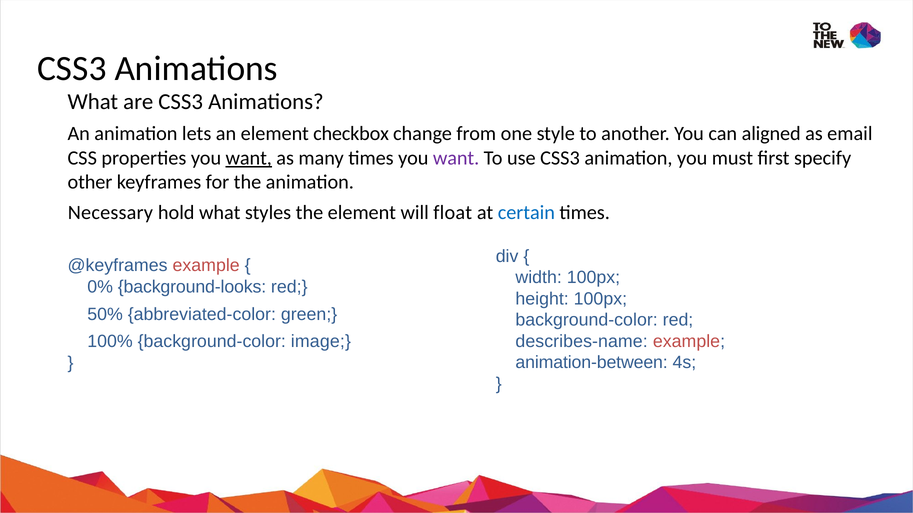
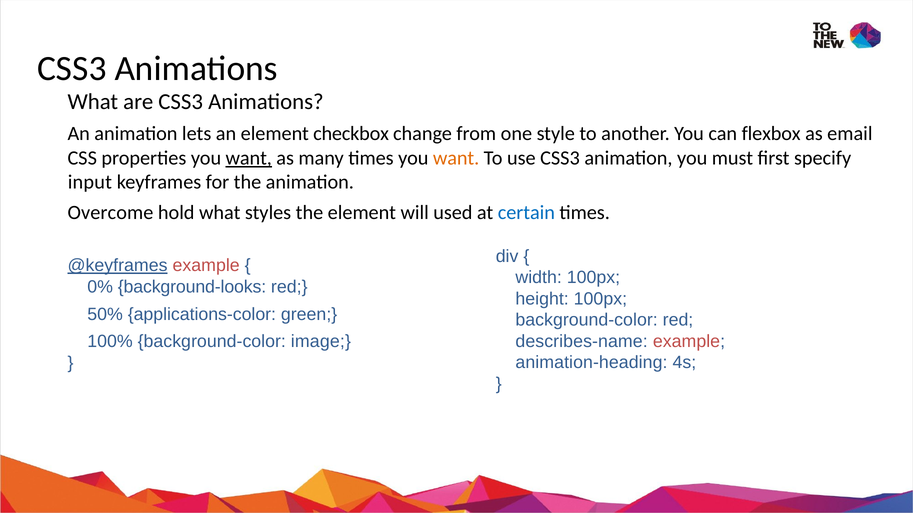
aligned: aligned -> flexbox
want at (456, 158) colour: purple -> orange
other: other -> input
Necessary: Necessary -> Overcome
float: float -> used
@keyframes underline: none -> present
abbreviated-color: abbreviated-color -> applications-color
animation-between: animation-between -> animation-heading
